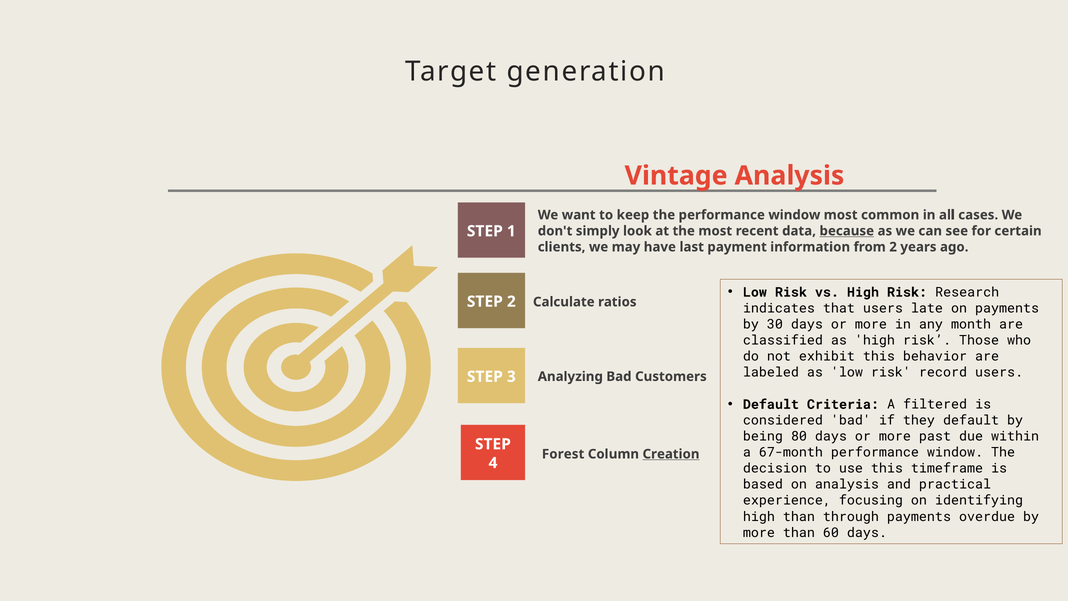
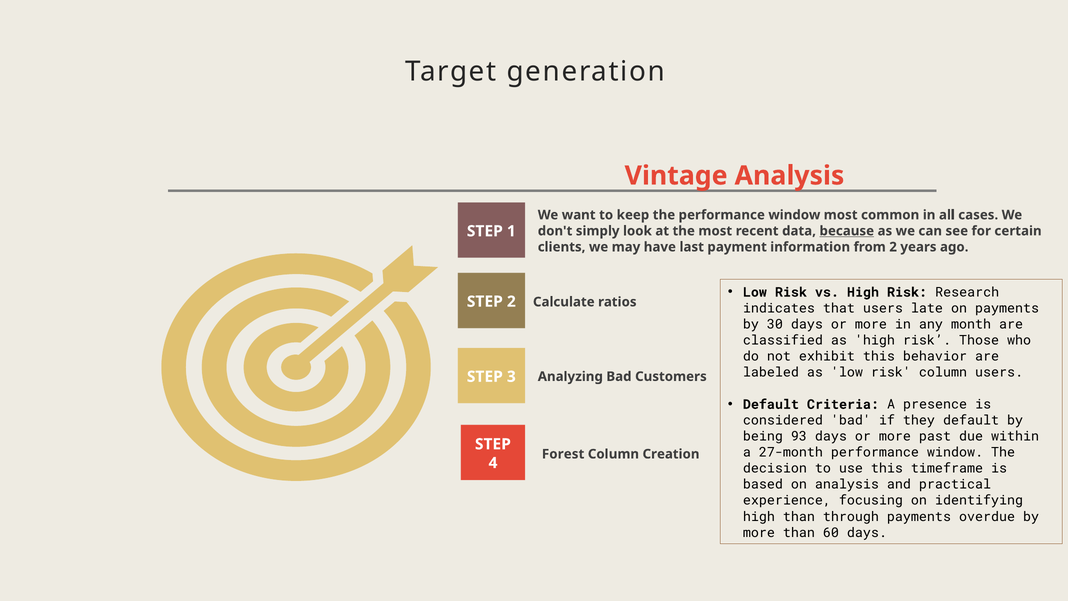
risk record: record -> column
filtered: filtered -> presence
80: 80 -> 93
67-month: 67-month -> 27-month
Creation underline: present -> none
